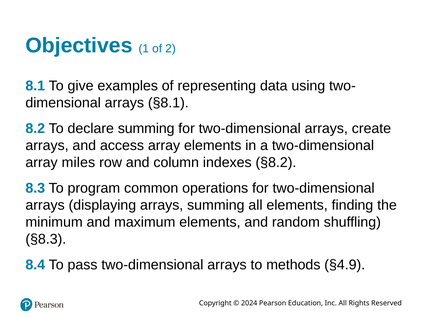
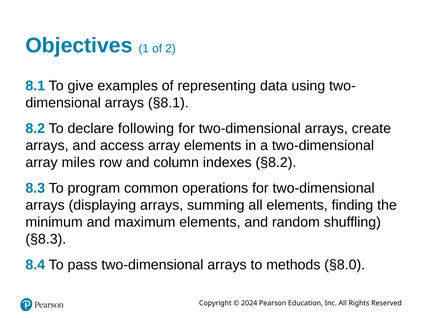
declare summing: summing -> following
§4.9: §4.9 -> §8.0
